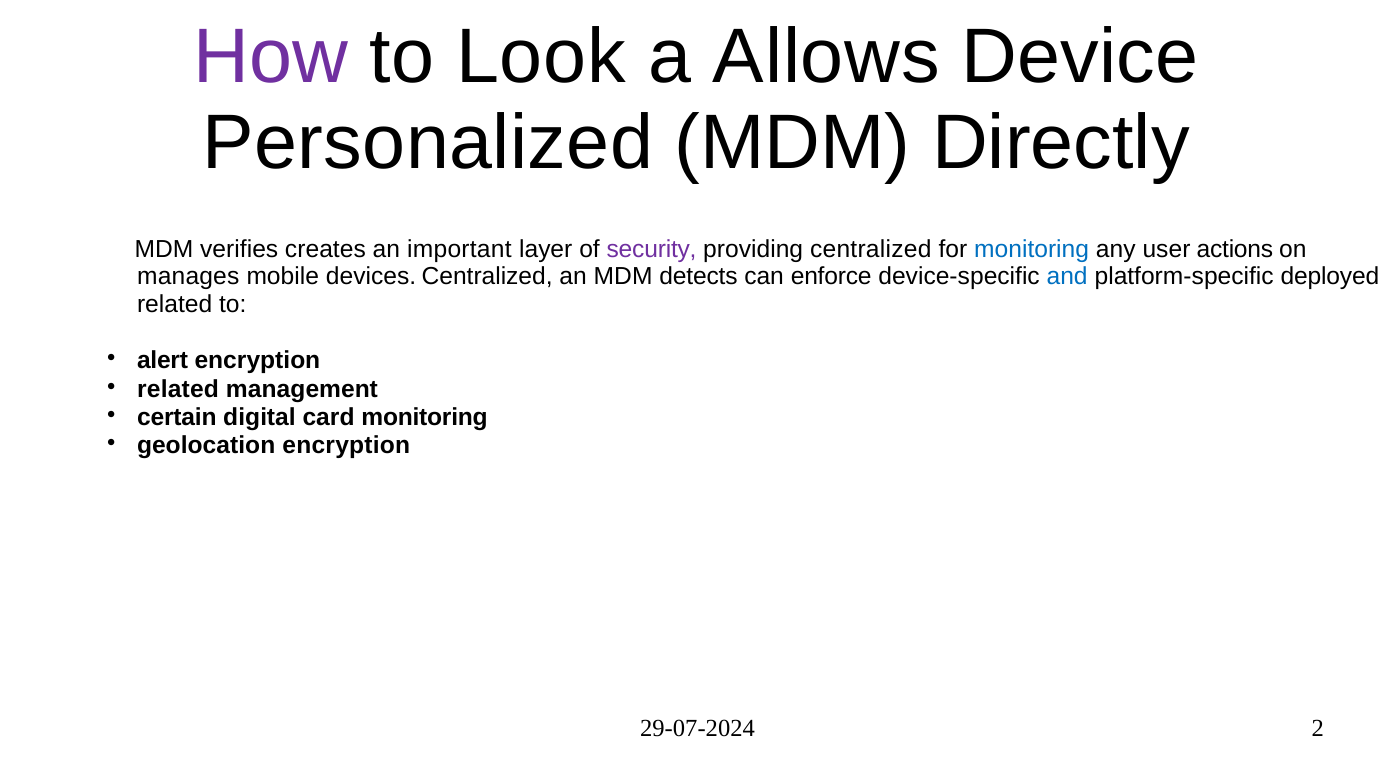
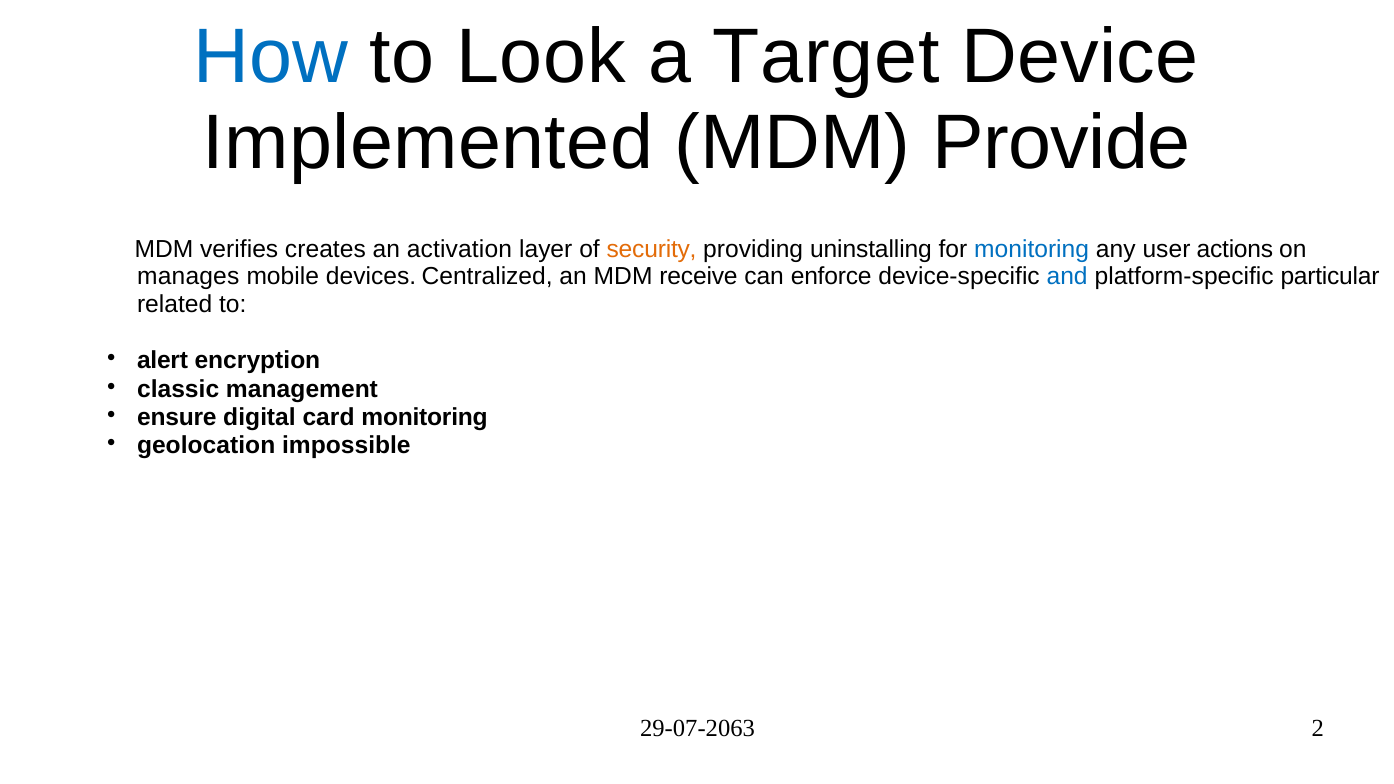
How colour: purple -> blue
Allows: Allows -> Target
Personalized: Personalized -> Implemented
Directly: Directly -> Provide
important: important -> activation
security colour: purple -> orange
providing centralized: centralized -> uninstalling
detects: detects -> receive
deployed: deployed -> particular
related at (178, 389): related -> classic
certain: certain -> ensure
geolocation encryption: encryption -> impossible
29-07-2024: 29-07-2024 -> 29-07-2063
